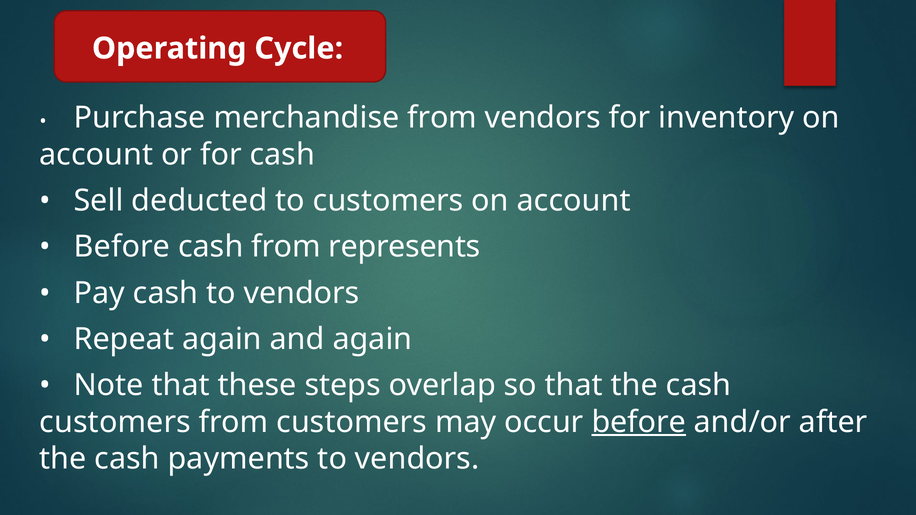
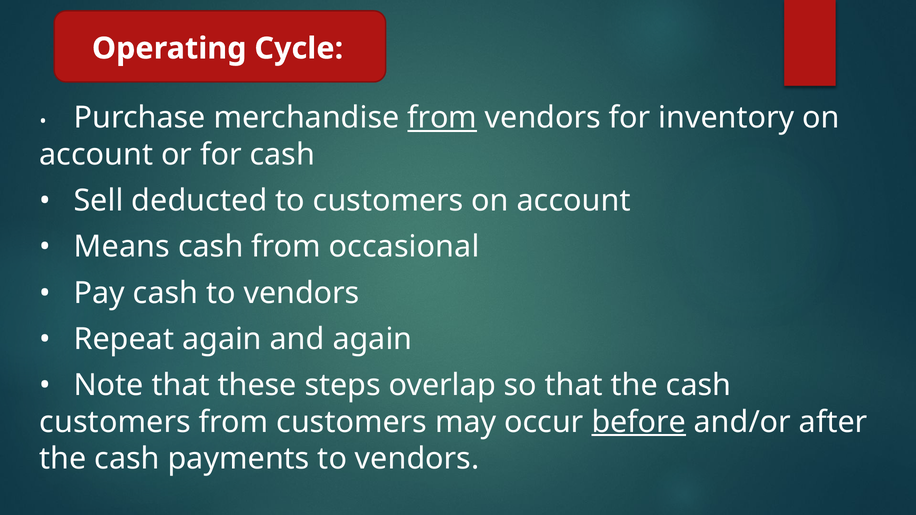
from at (442, 118) underline: none -> present
Before at (122, 247): Before -> Means
represents: represents -> occasional
